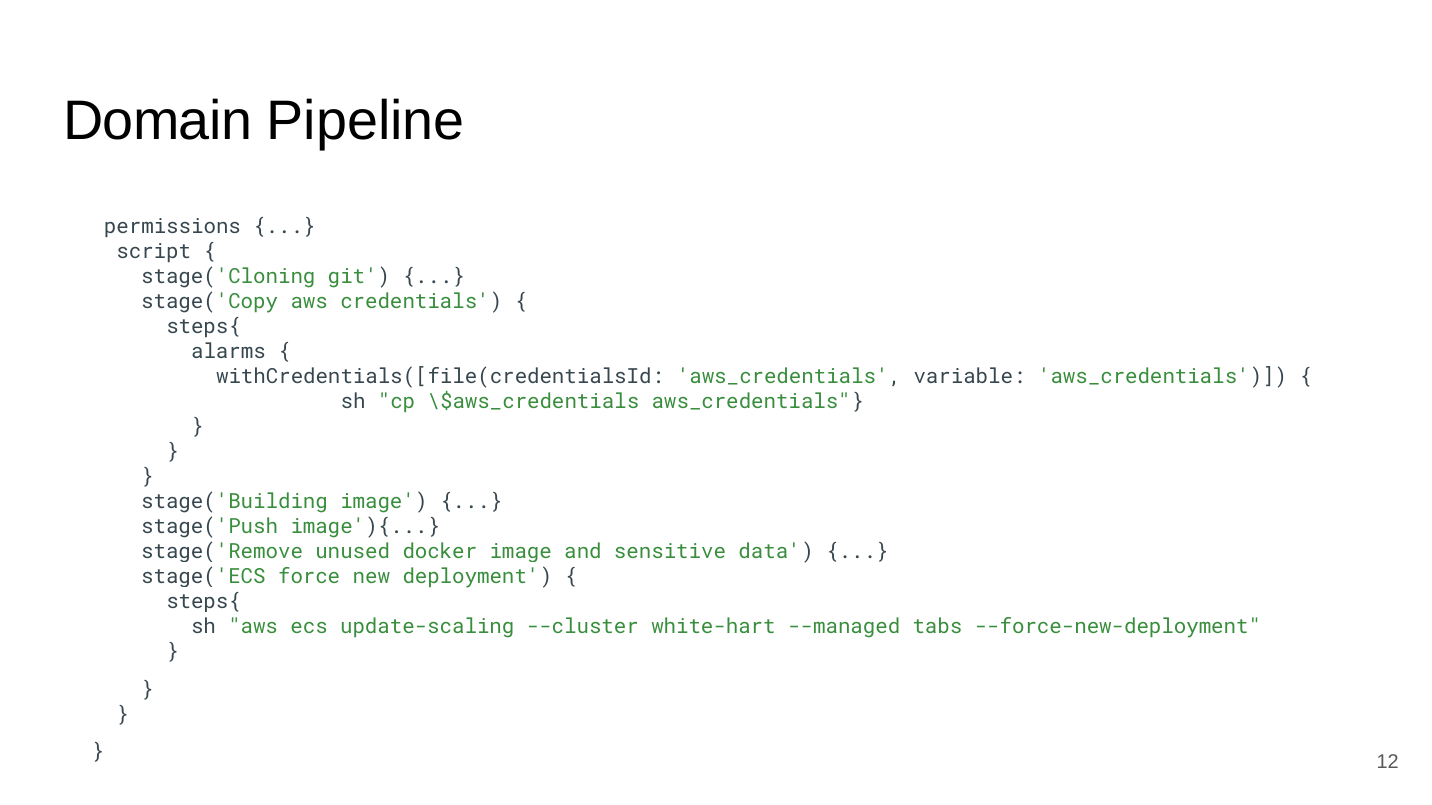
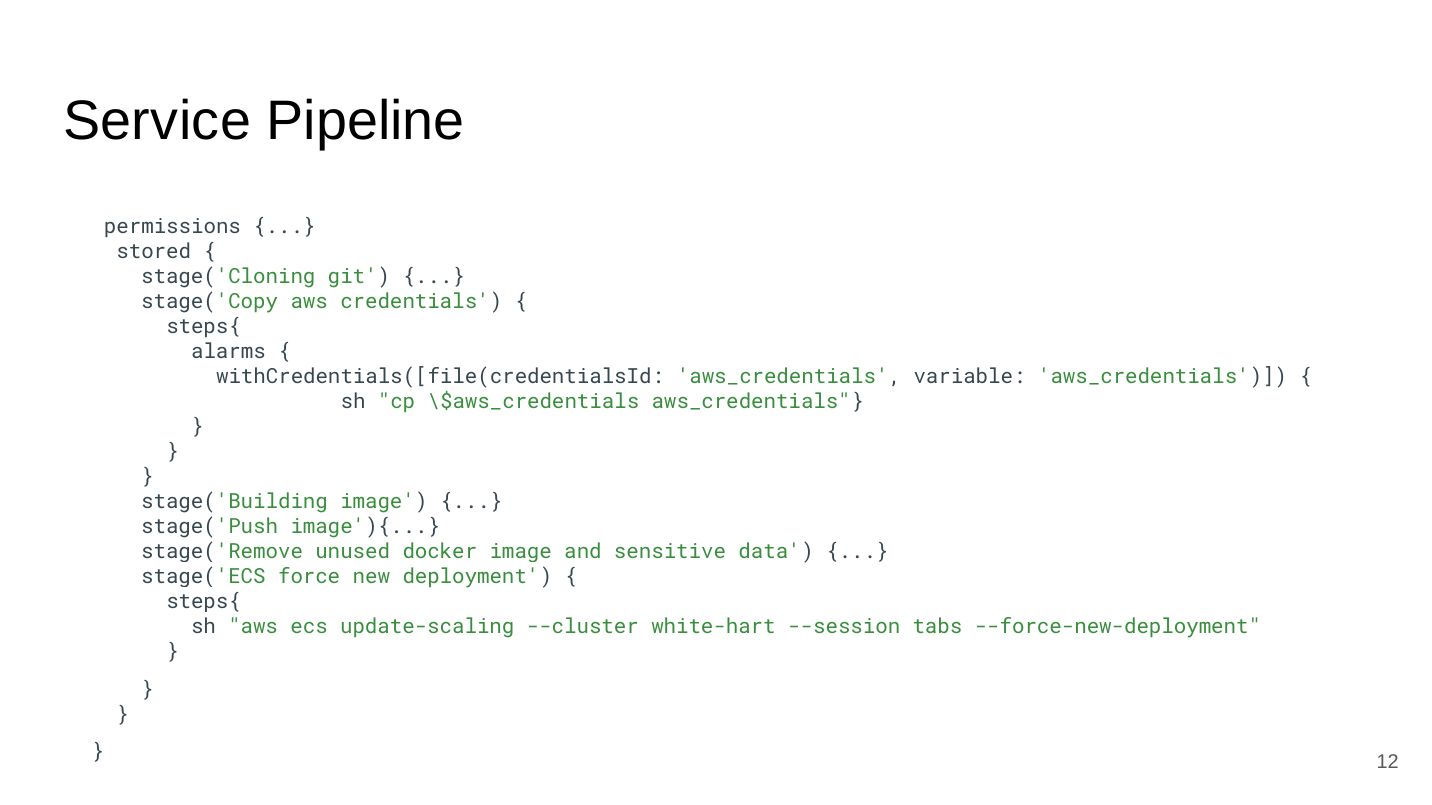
Domain: Domain -> Service
script: script -> stored
--managed: --managed -> --session
